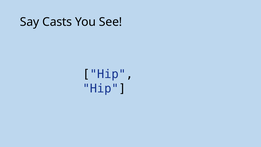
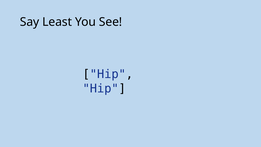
Casts: Casts -> Least
